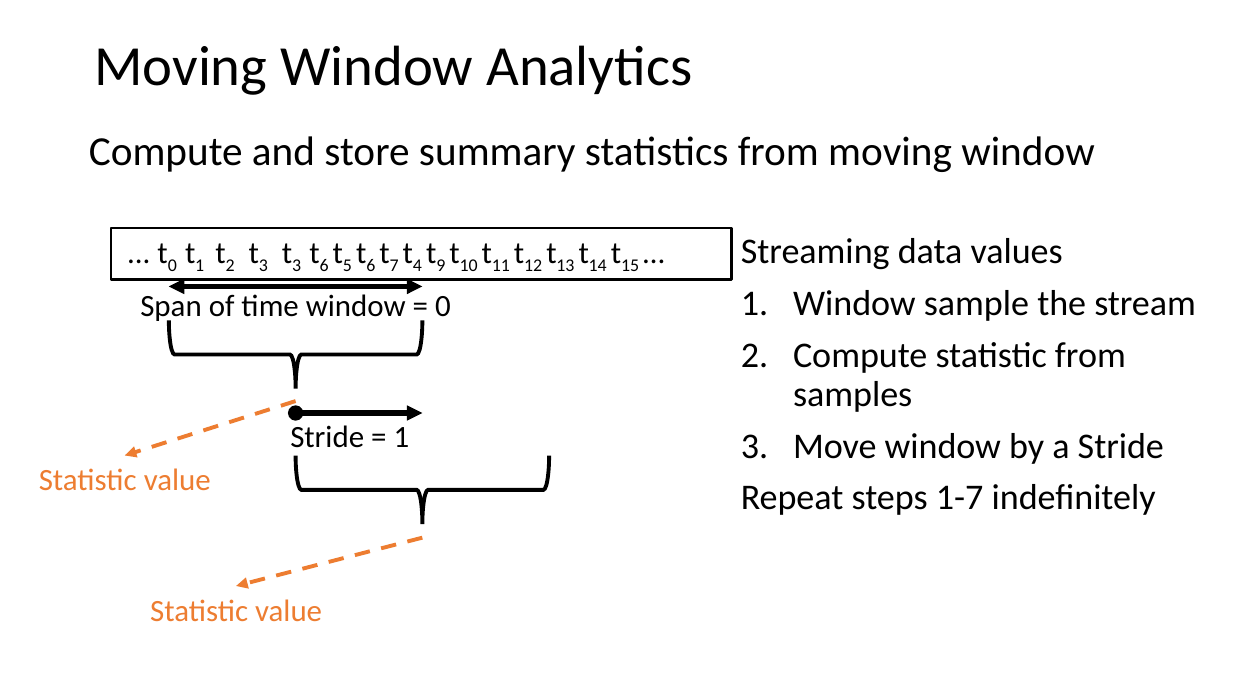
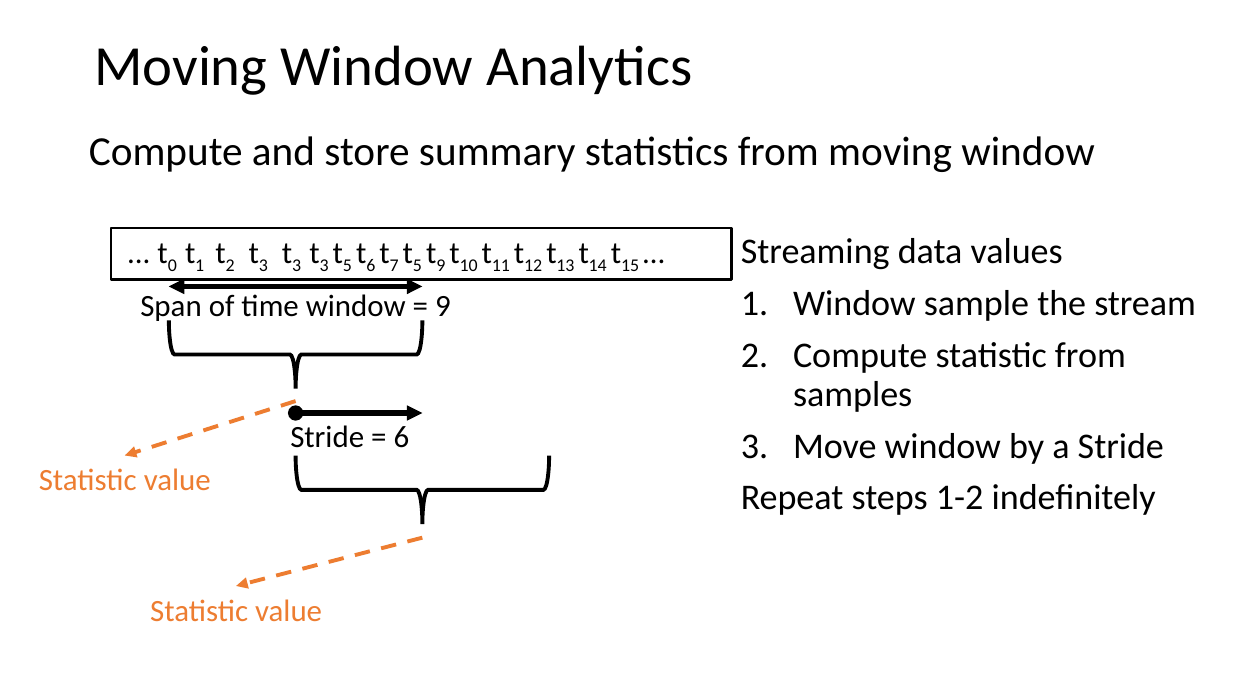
6 at (324, 265): 6 -> 3
4 at (417, 265): 4 -> 5
0 at (443, 307): 0 -> 9
1 at (401, 437): 1 -> 6
1-7: 1-7 -> 1-2
